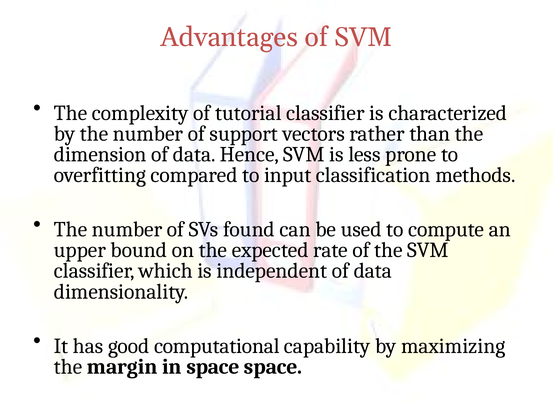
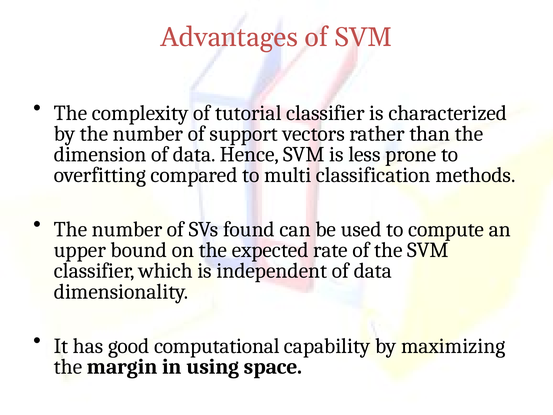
input: input -> multi
in space: space -> using
